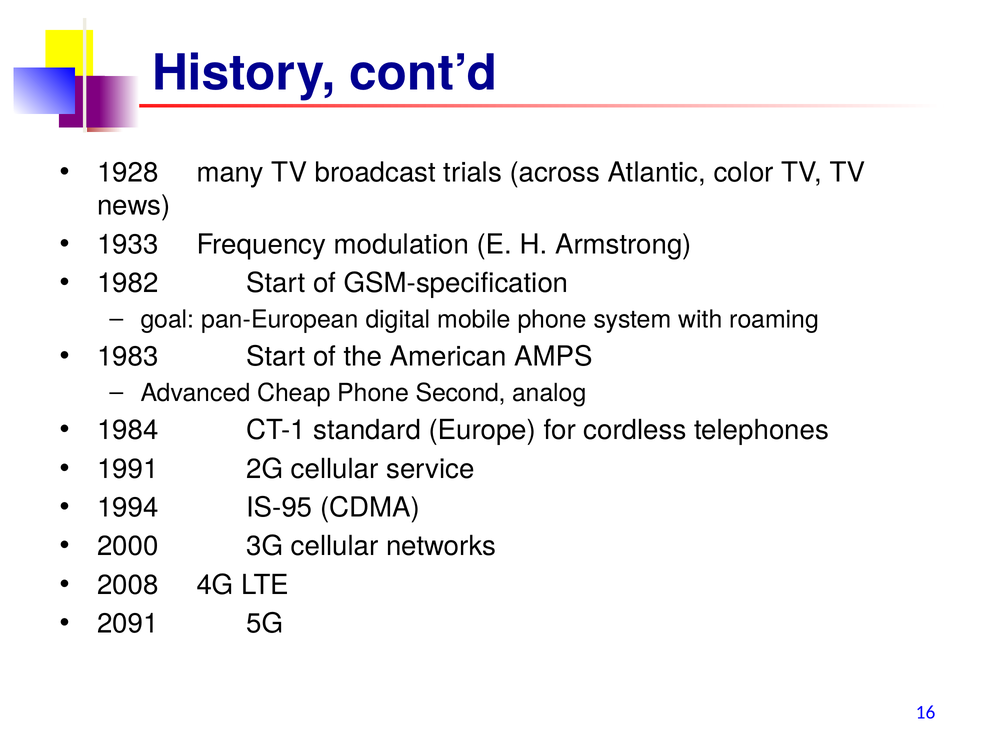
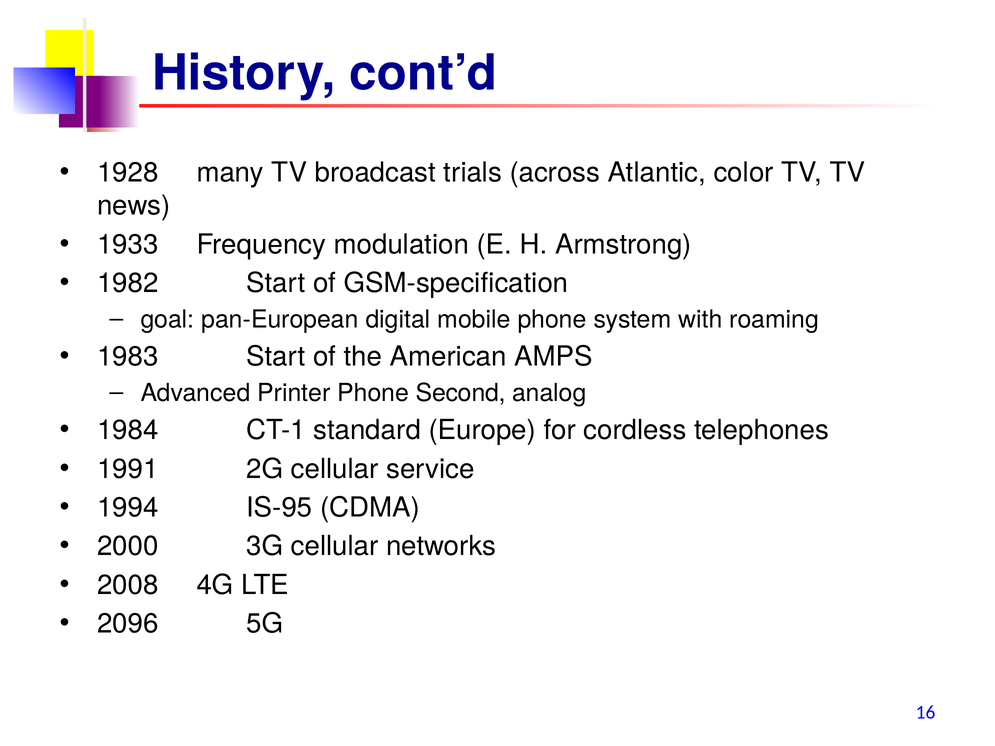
Cheap: Cheap -> Printer
2091: 2091 -> 2096
